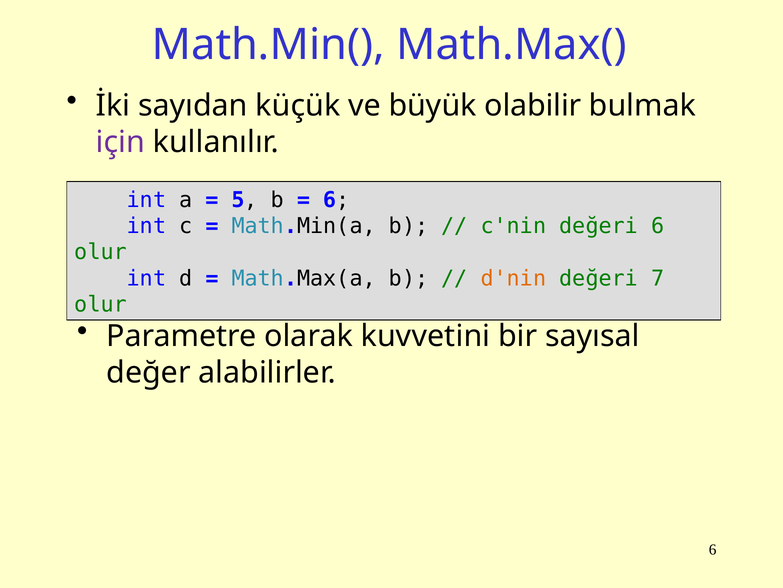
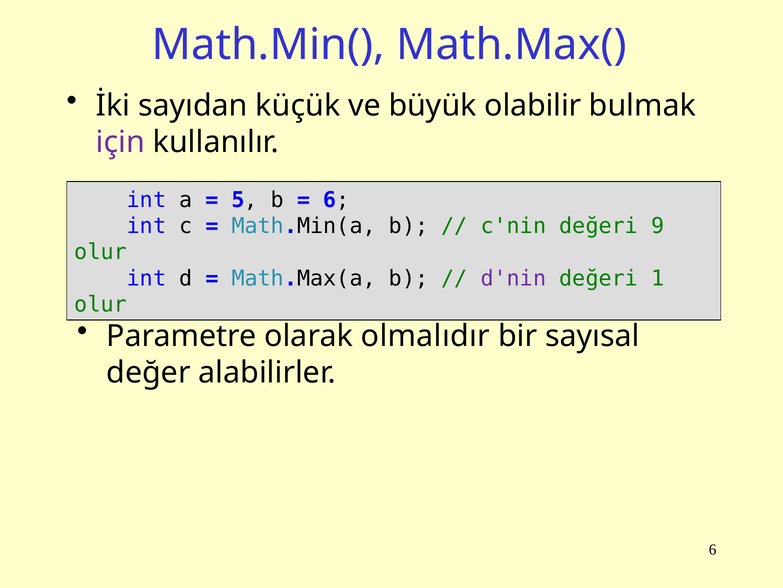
değeri 6: 6 -> 9
d'nin colour: orange -> purple
7: 7 -> 1
kuvvetini: kuvvetini -> olmalıdır
